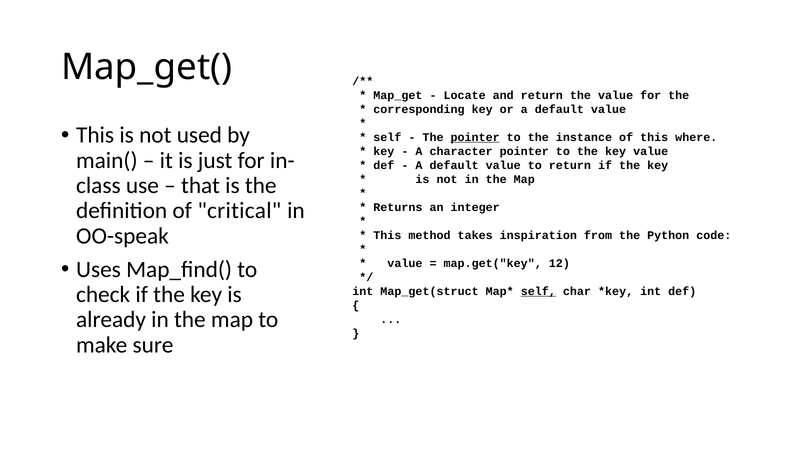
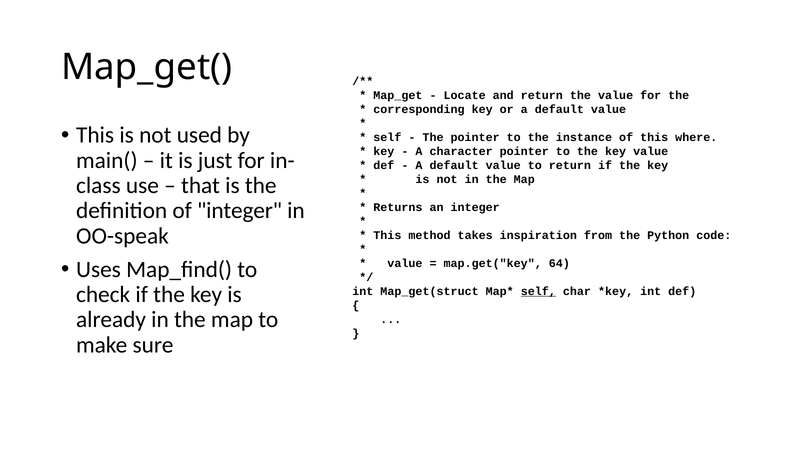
pointer at (475, 137) underline: present -> none
of critical: critical -> integer
12: 12 -> 64
